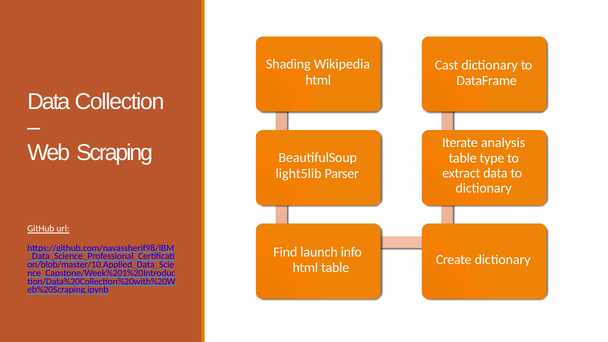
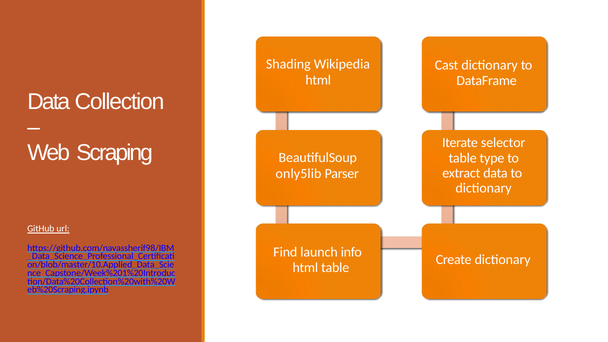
analysis: analysis -> selector
light5lib: light5lib -> only5lib
